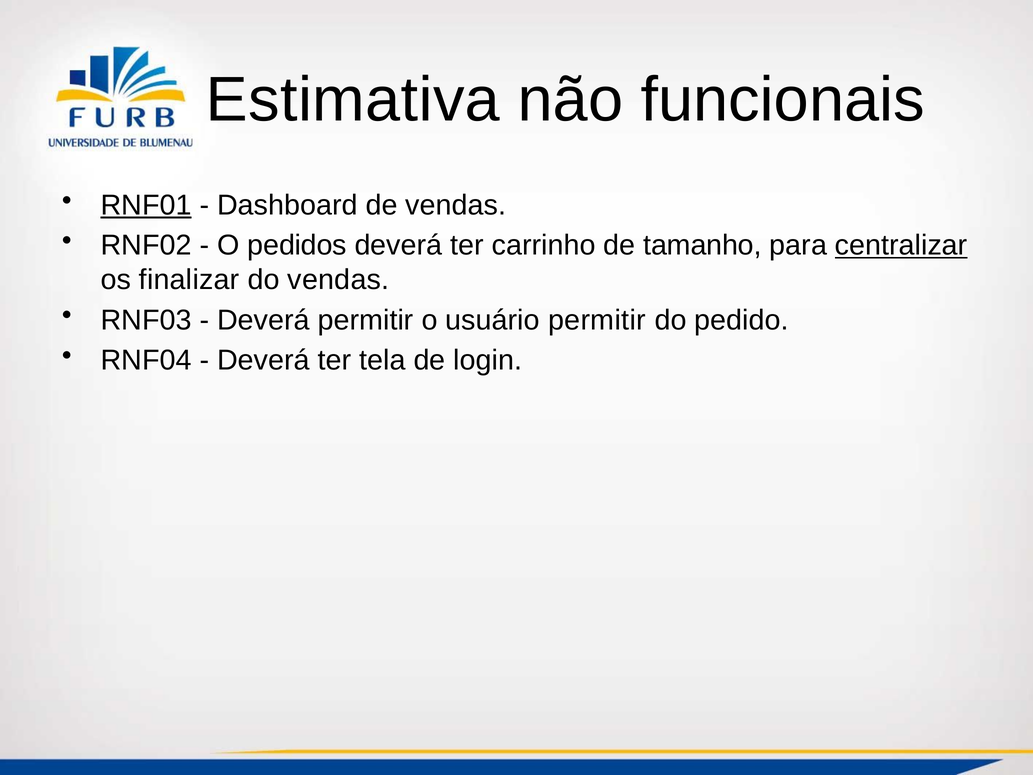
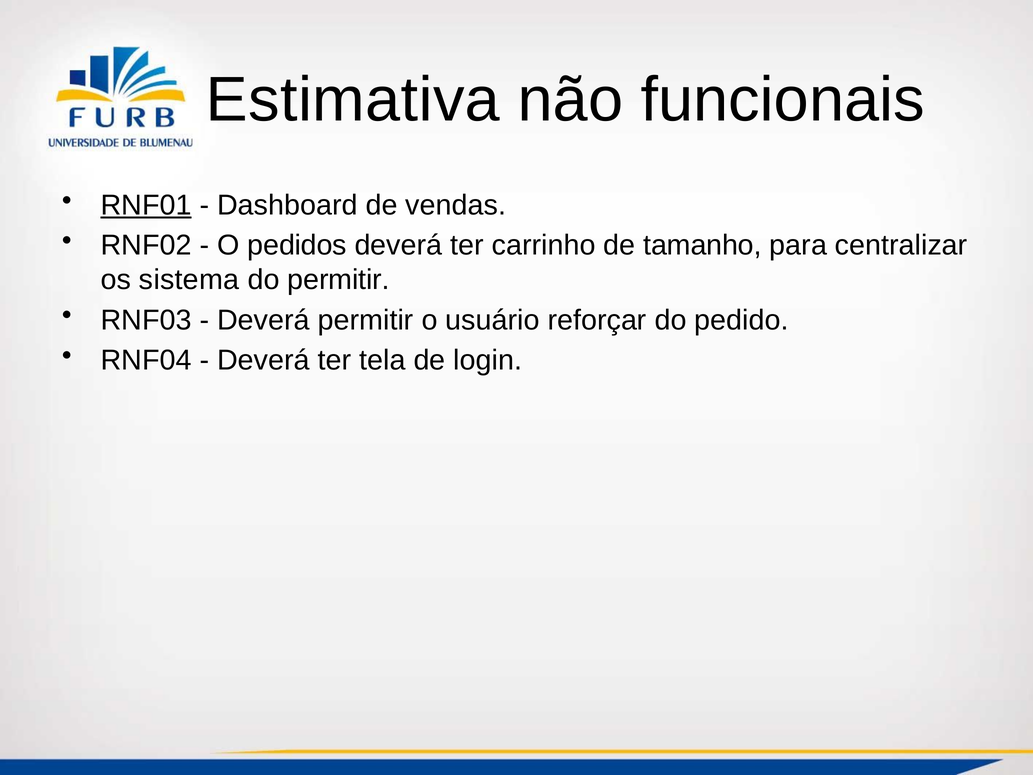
centralizar underline: present -> none
finalizar: finalizar -> sistema
do vendas: vendas -> permitir
usuário permitir: permitir -> reforçar
